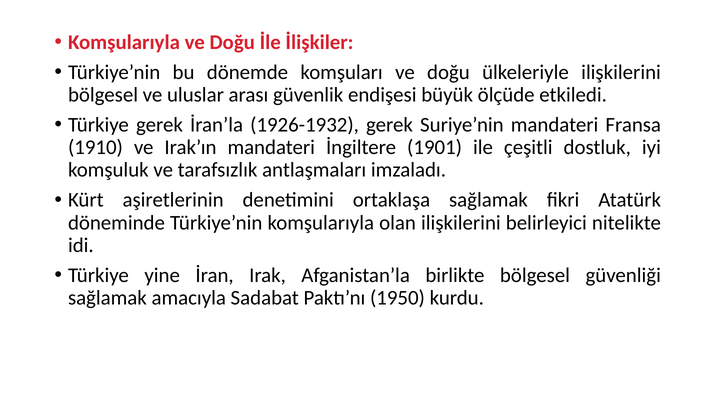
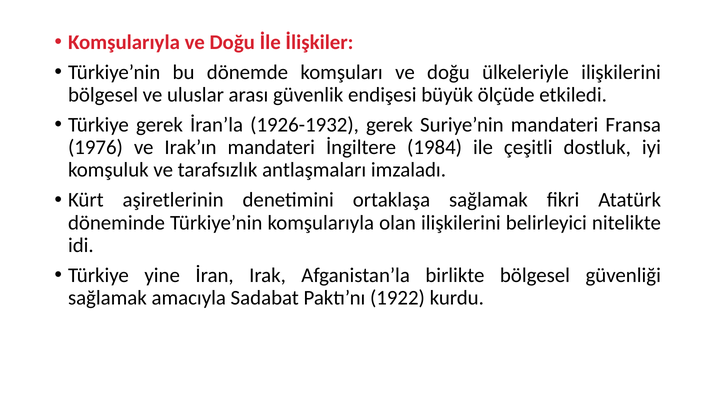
1910: 1910 -> 1976
1901: 1901 -> 1984
1950: 1950 -> 1922
